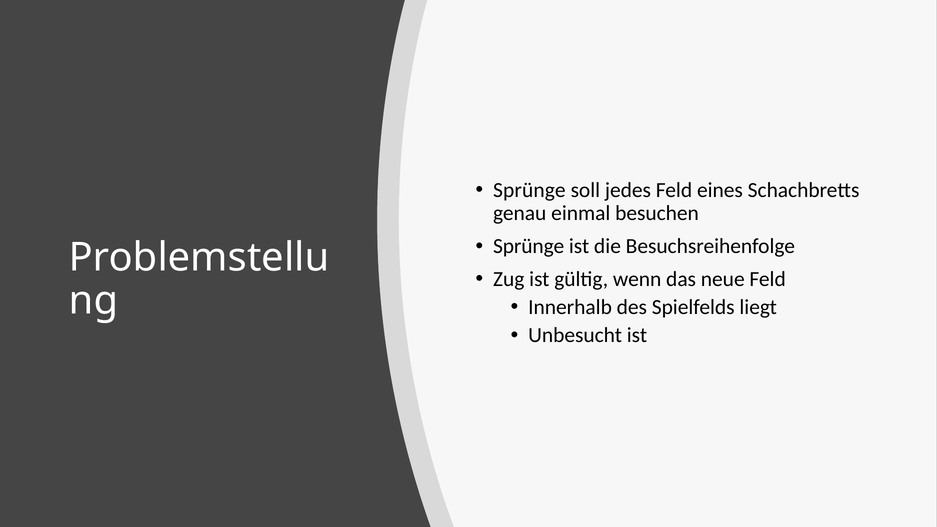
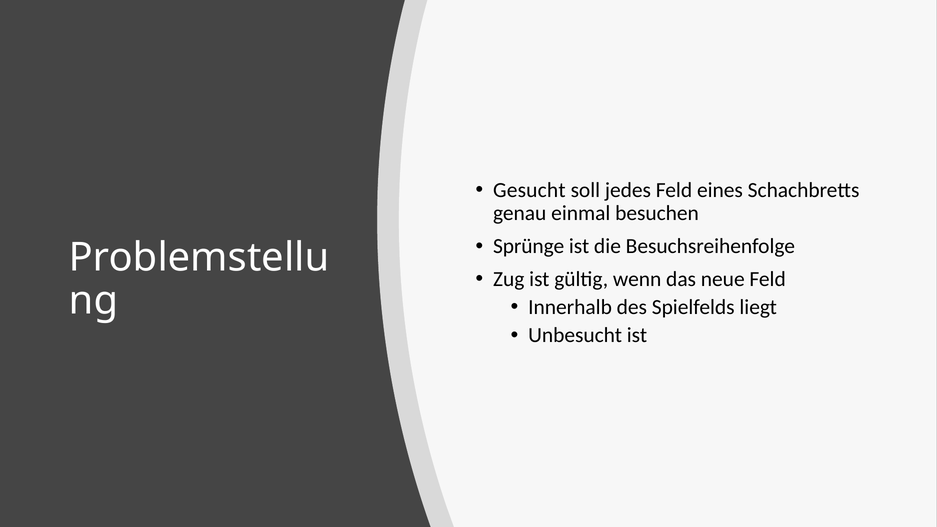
Sprünge at (529, 190): Sprünge -> Gesucht
